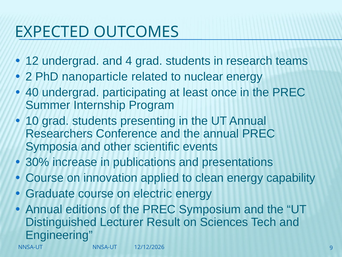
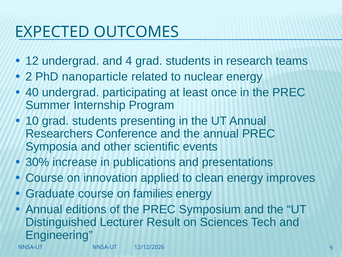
capability: capability -> improves
electric: electric -> families
